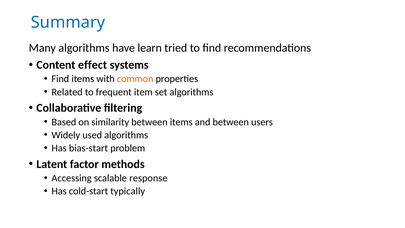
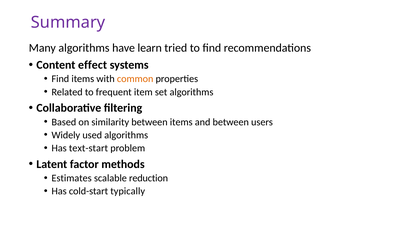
Summary colour: blue -> purple
bias-start: bias-start -> text-start
Accessing: Accessing -> Estimates
response: response -> reduction
